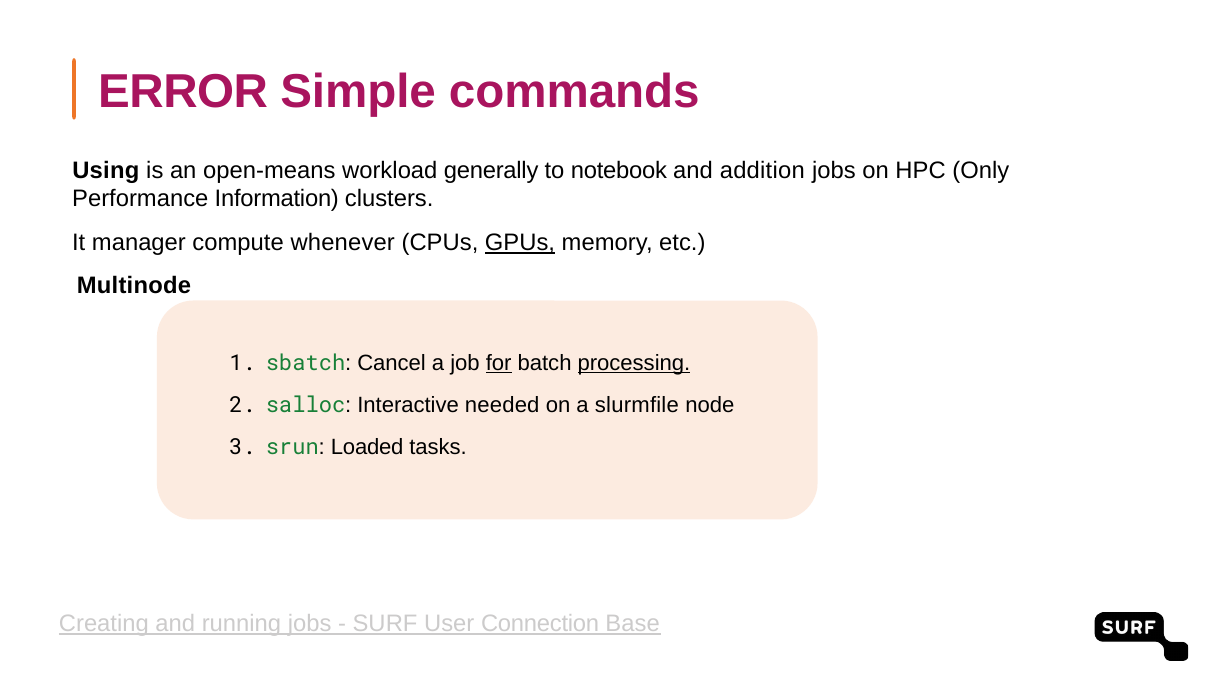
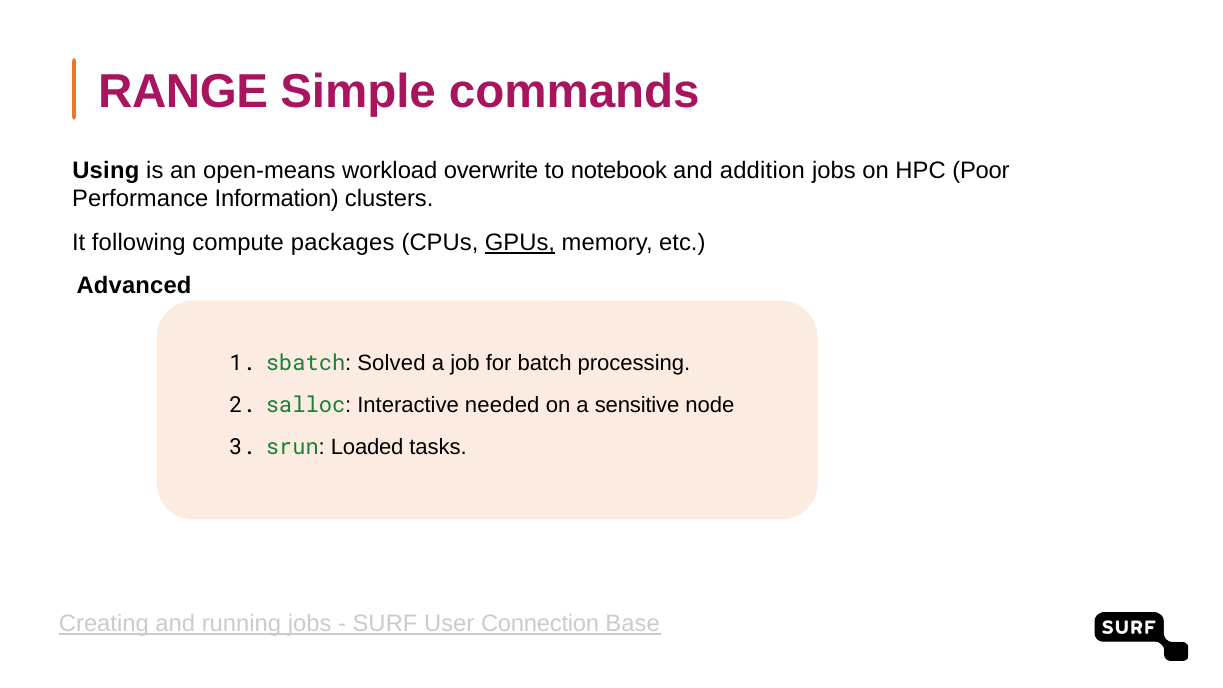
ERROR: ERROR -> RANGE
generally: generally -> overwrite
Only: Only -> Poor
manager: manager -> following
whenever: whenever -> packages
Multinode: Multinode -> Advanced
Cancel: Cancel -> Solved
for underline: present -> none
processing underline: present -> none
slurmfile: slurmfile -> sensitive
